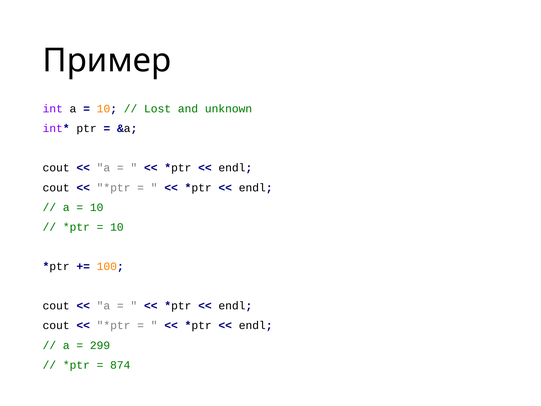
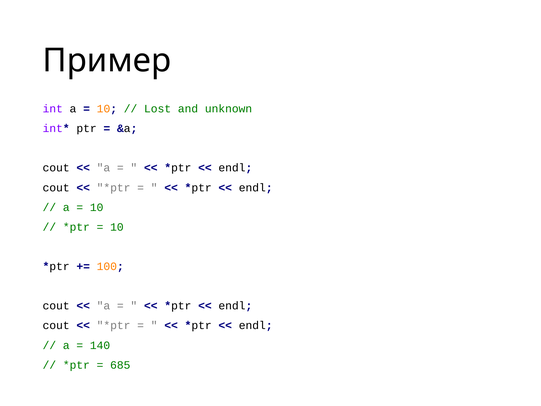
299: 299 -> 140
874: 874 -> 685
